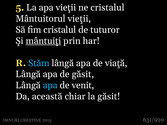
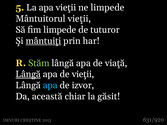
ne cristalul: cristalul -> limpede
fim cristalul: cristalul -> limpede
Stăm colour: light blue -> light green
Lângă at (28, 74) underline: none -> present
de găsit: găsit -> vieţii
venit: venit -> izvor
